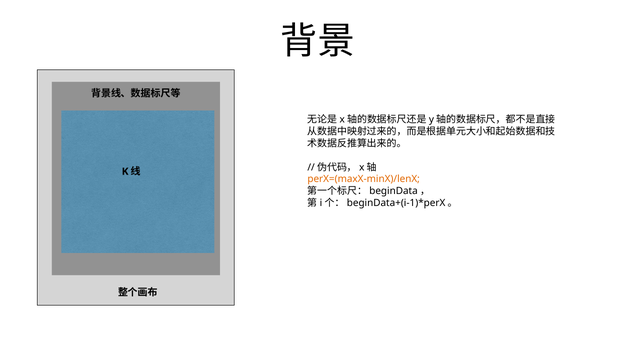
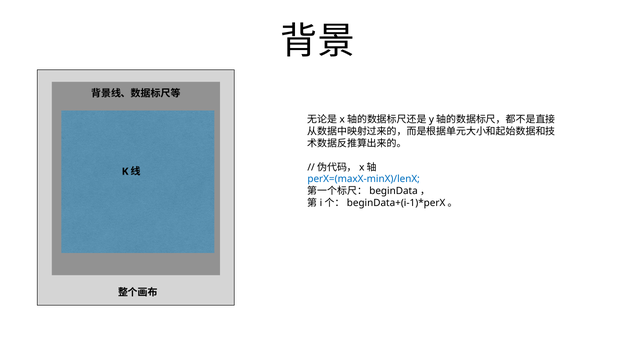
perX=(maxX-minX)/lenX colour: orange -> blue
